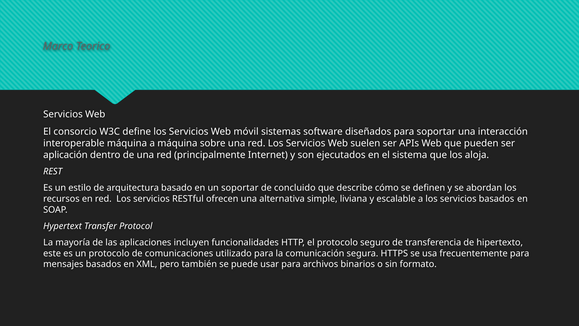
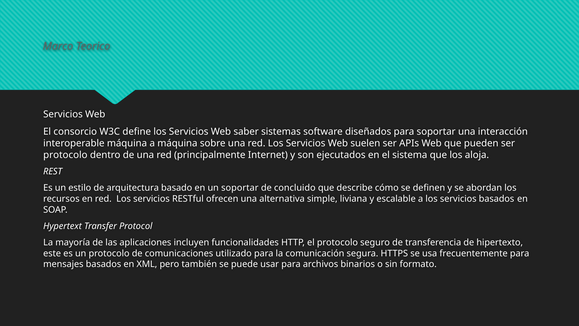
móvil: móvil -> saber
aplicación at (65, 155): aplicación -> protocolo
